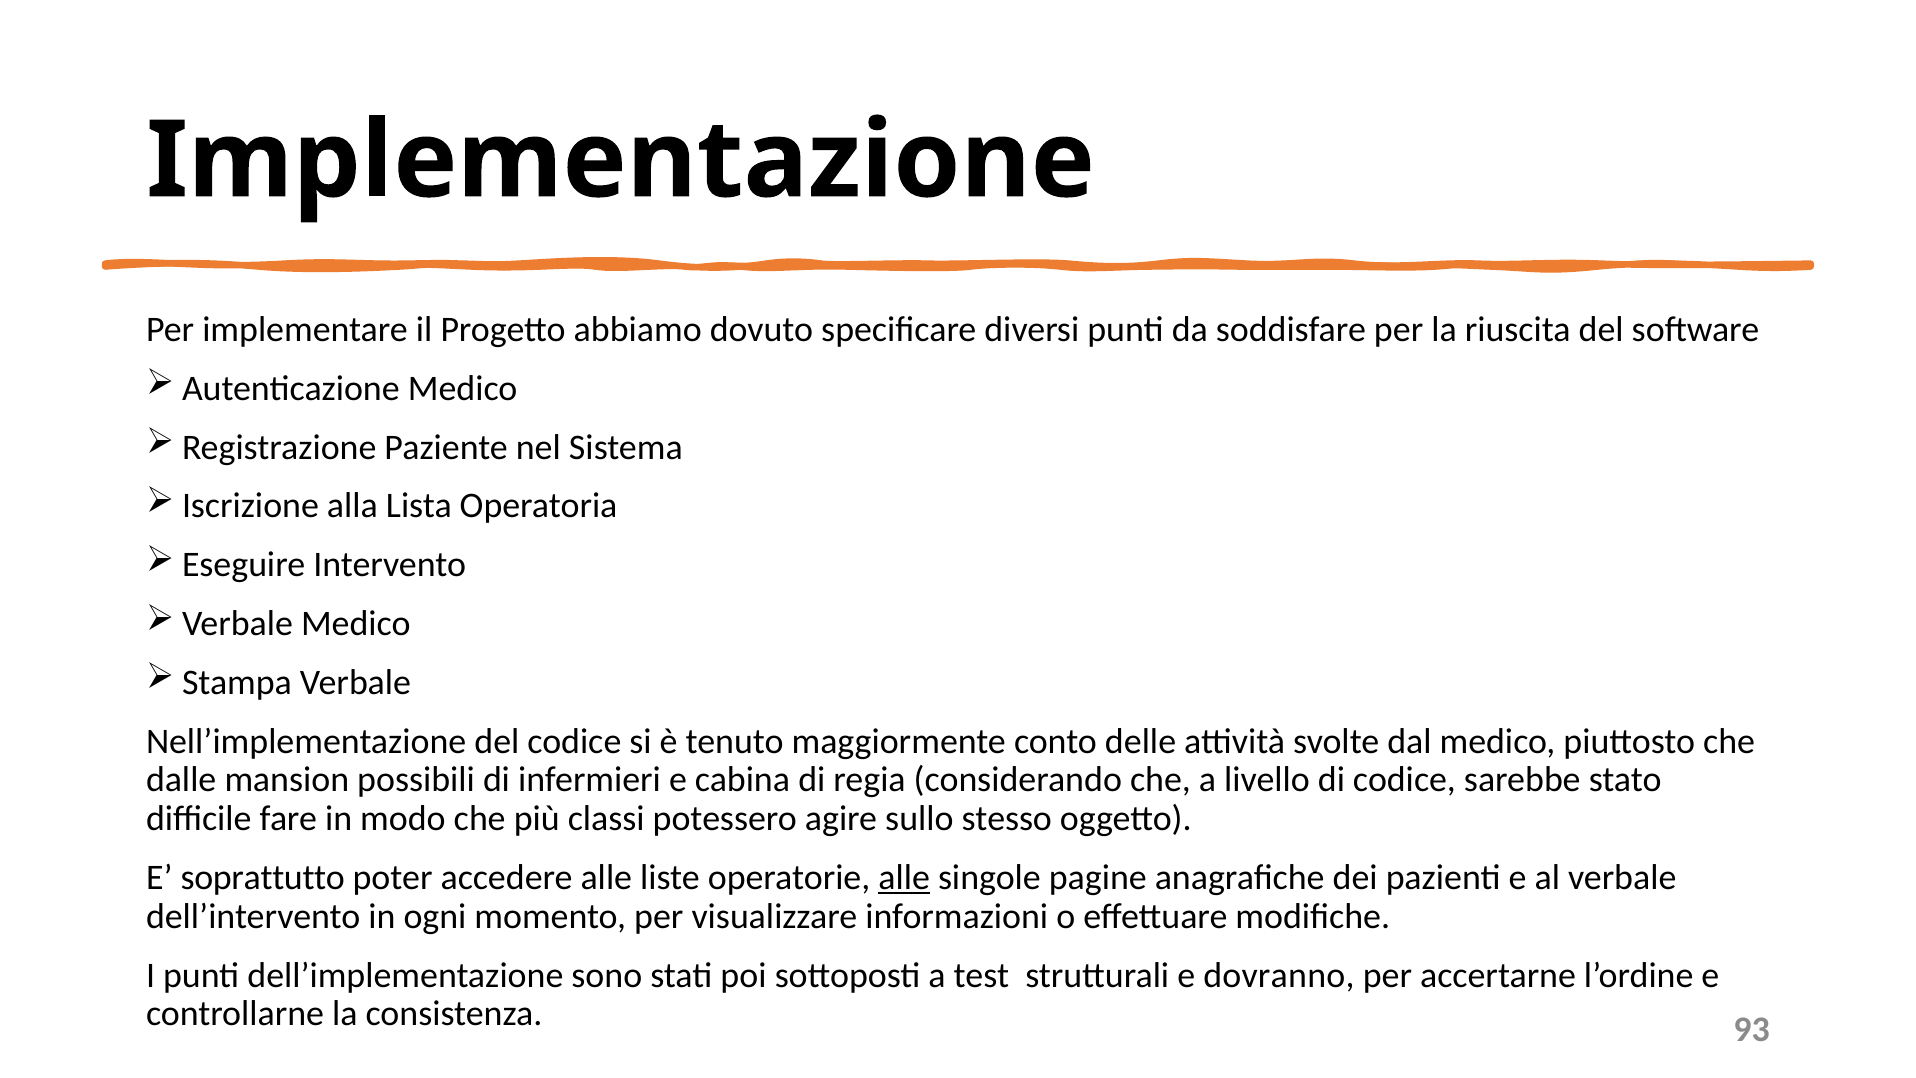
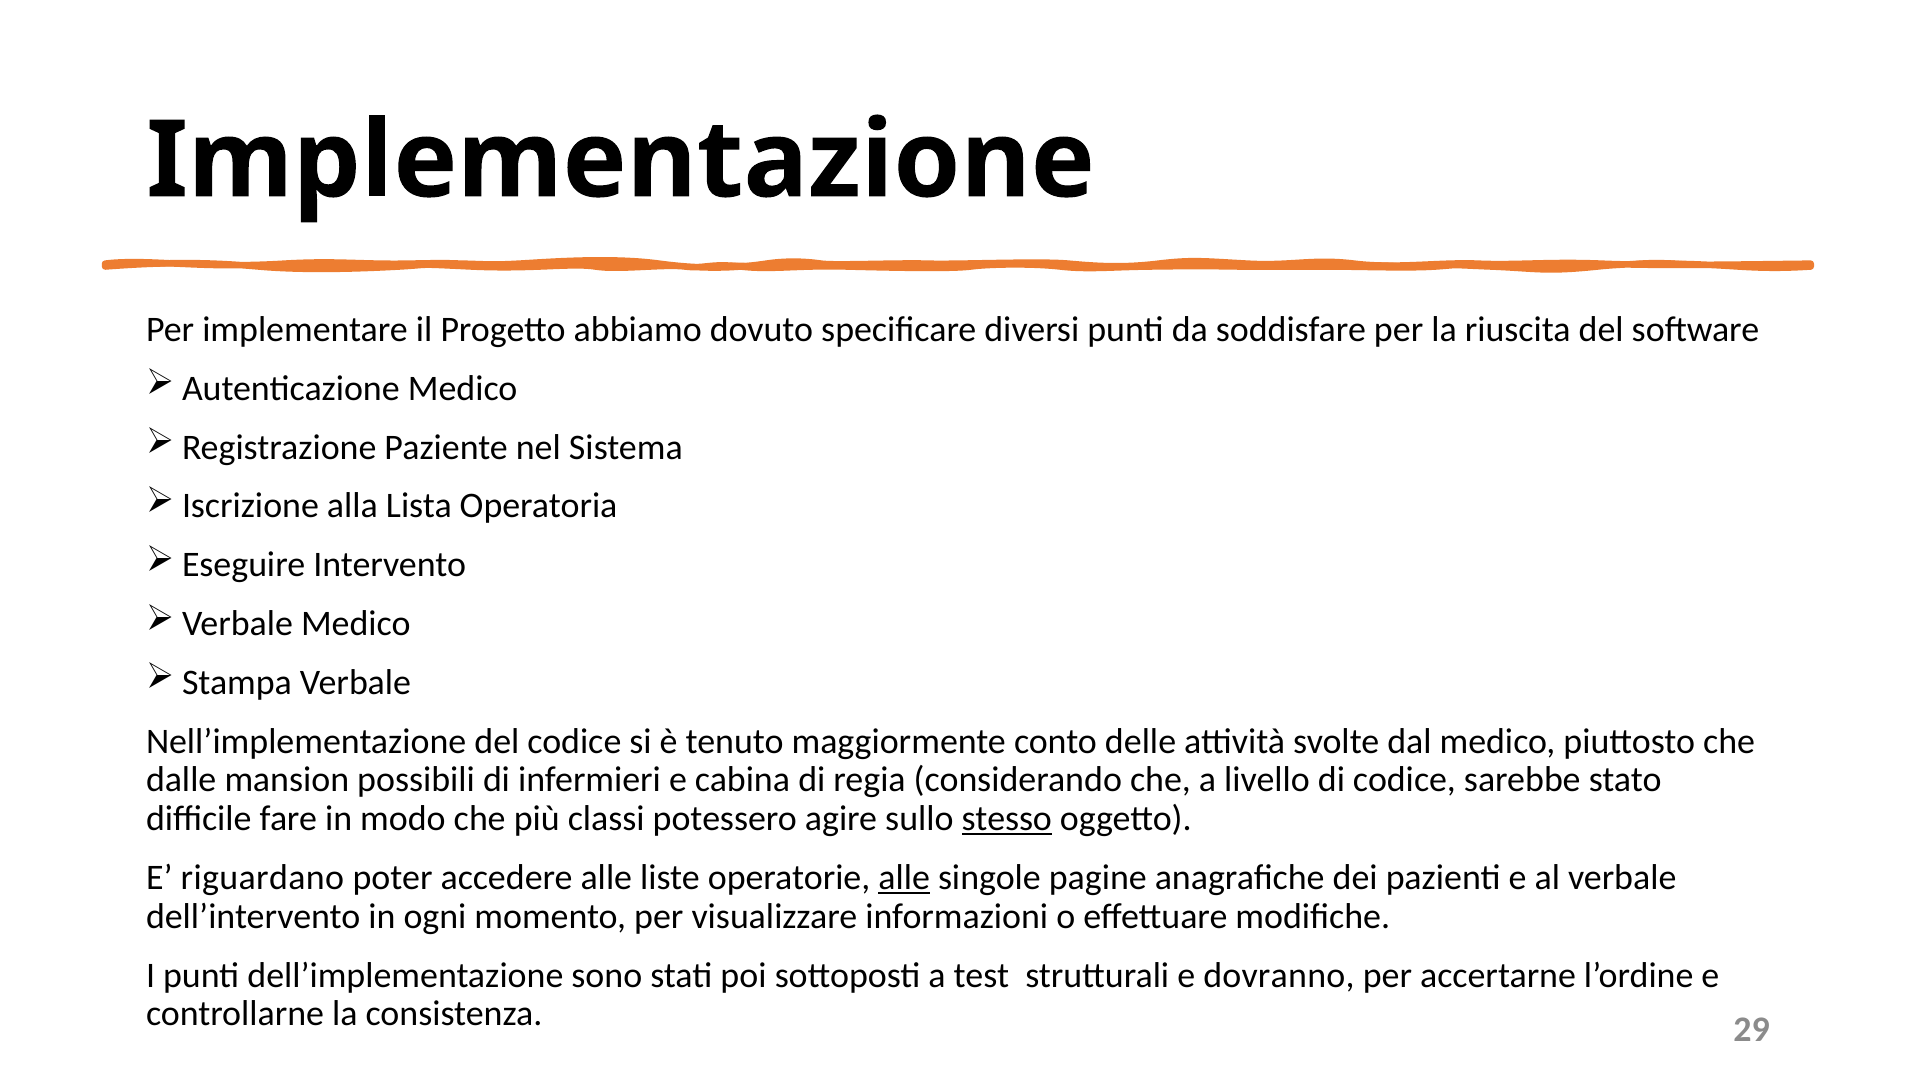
stesso underline: none -> present
soprattutto: soprattutto -> riguardano
93: 93 -> 29
